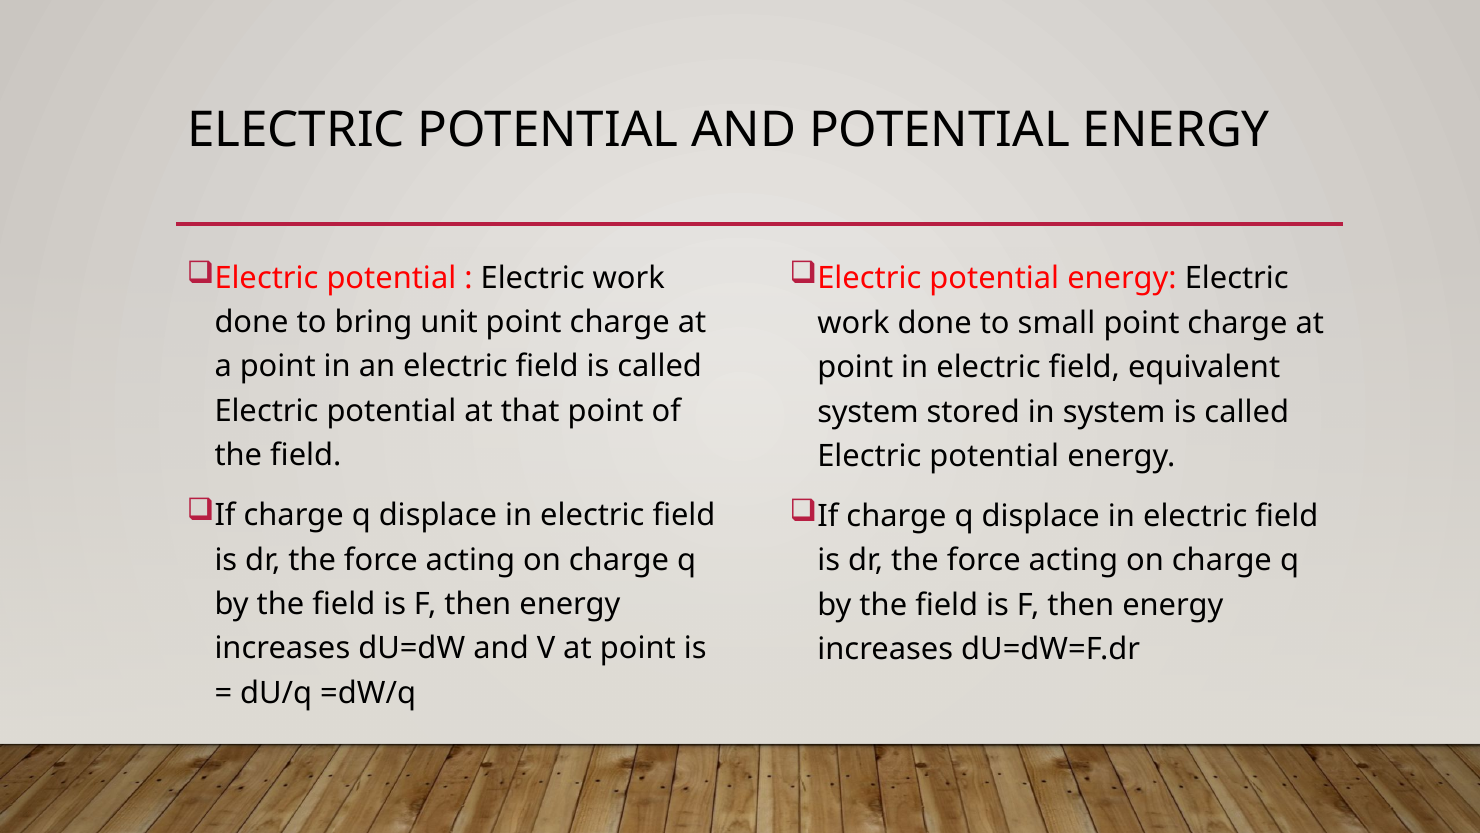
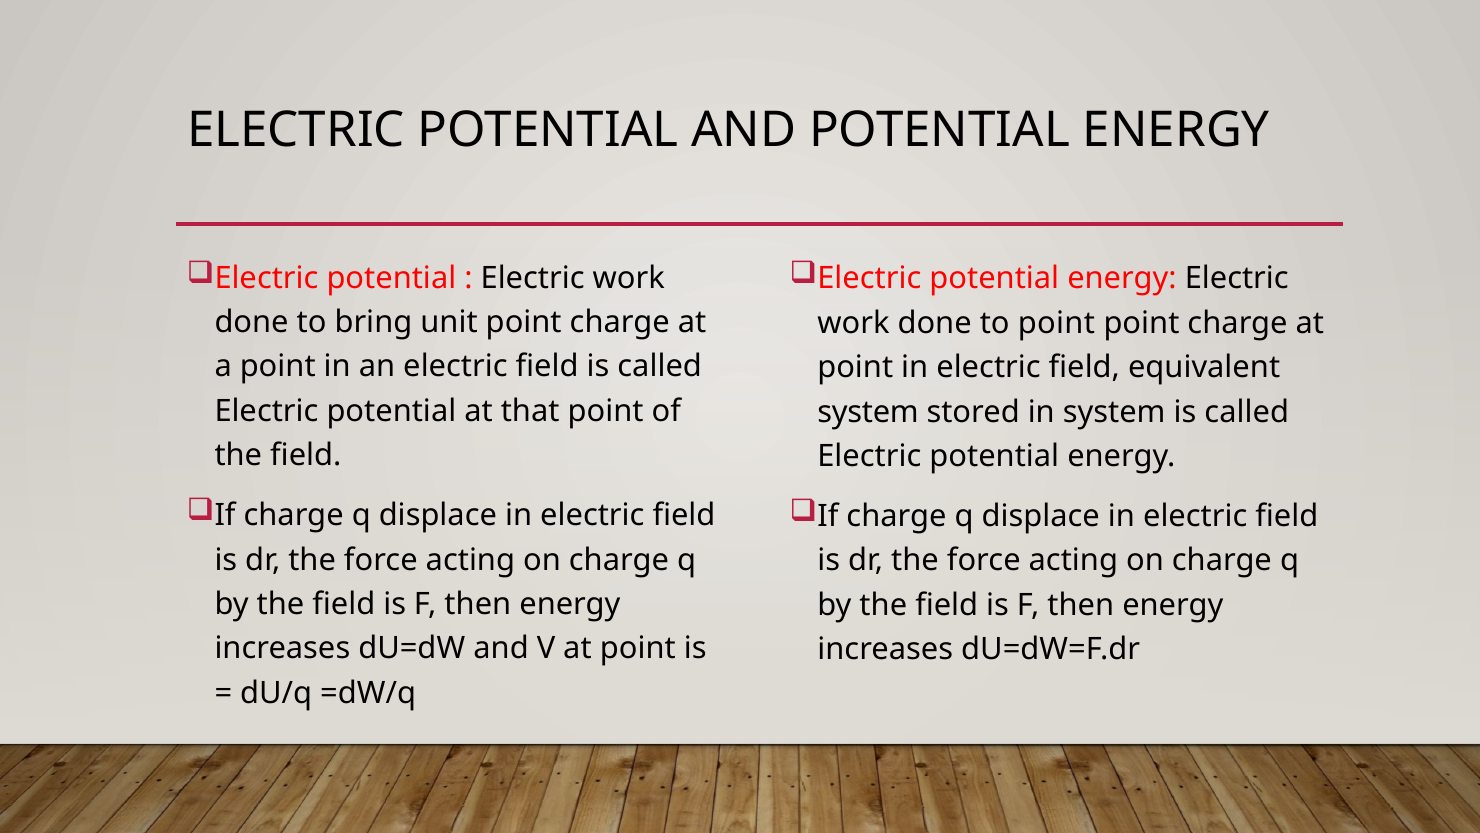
to small: small -> point
